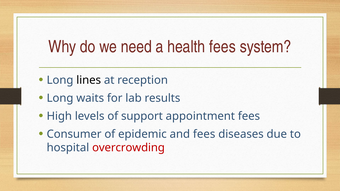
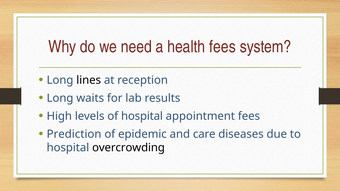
of support: support -> hospital
Consumer: Consumer -> Prediction
and fees: fees -> care
overcrowding colour: red -> black
